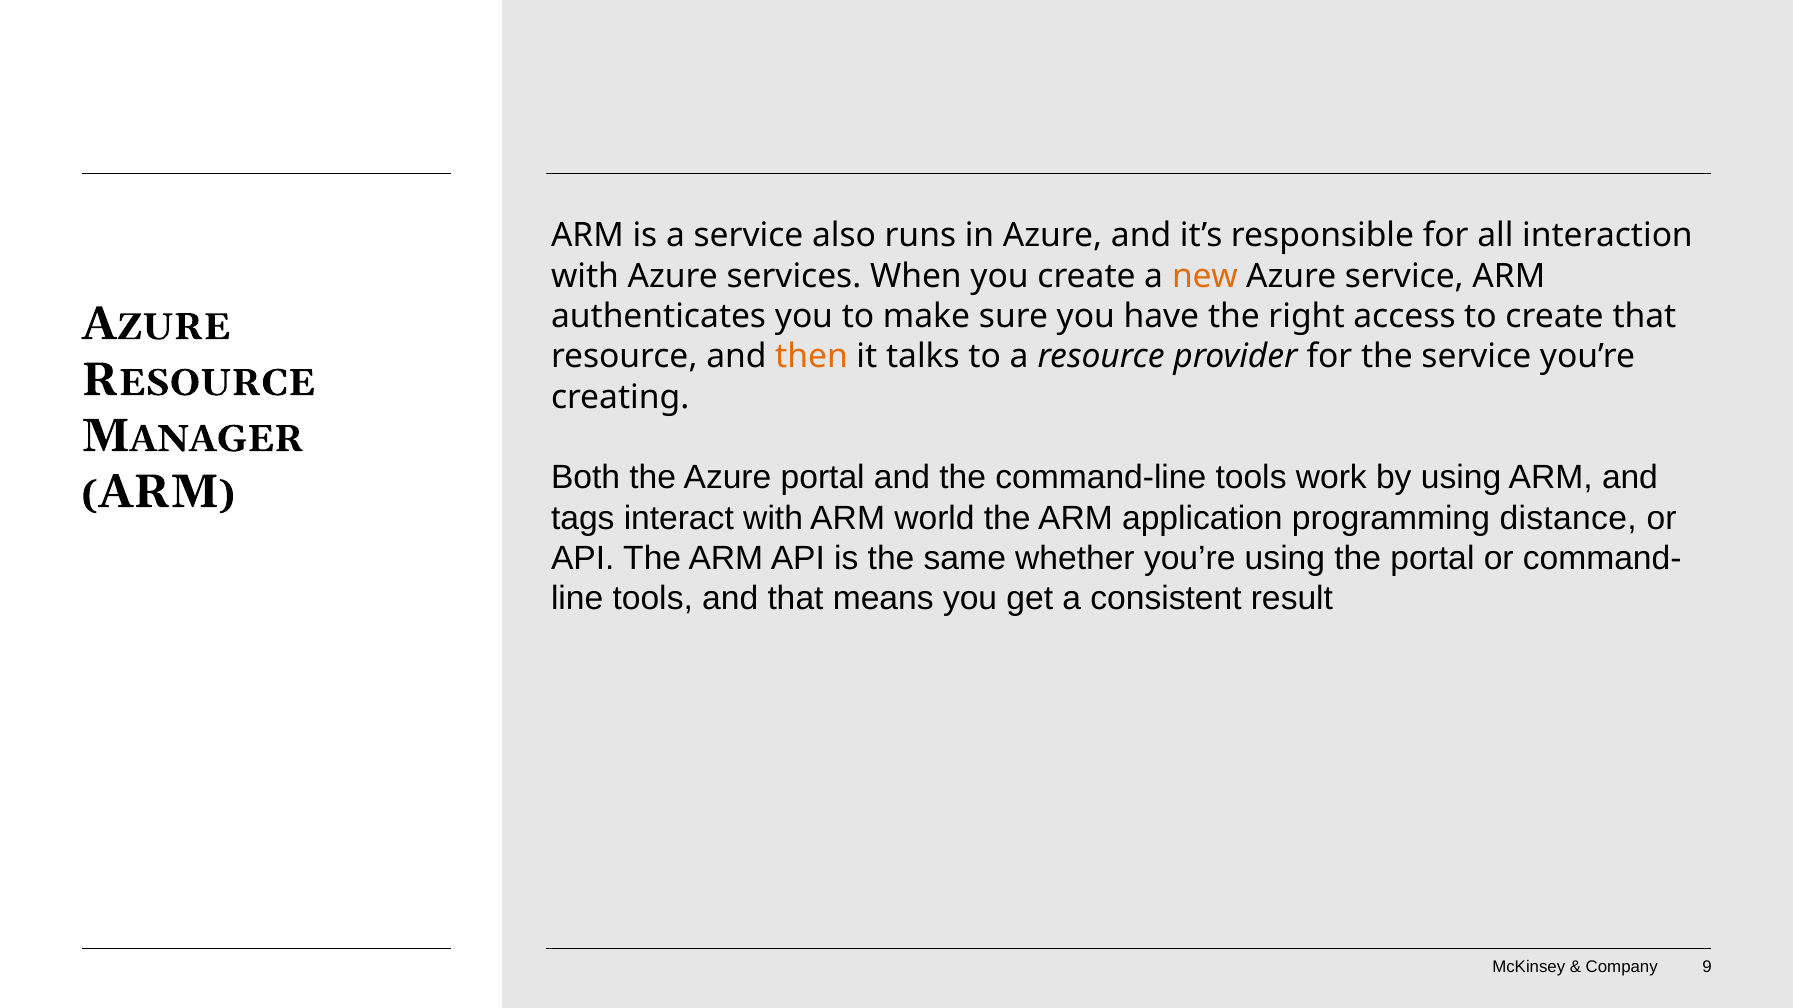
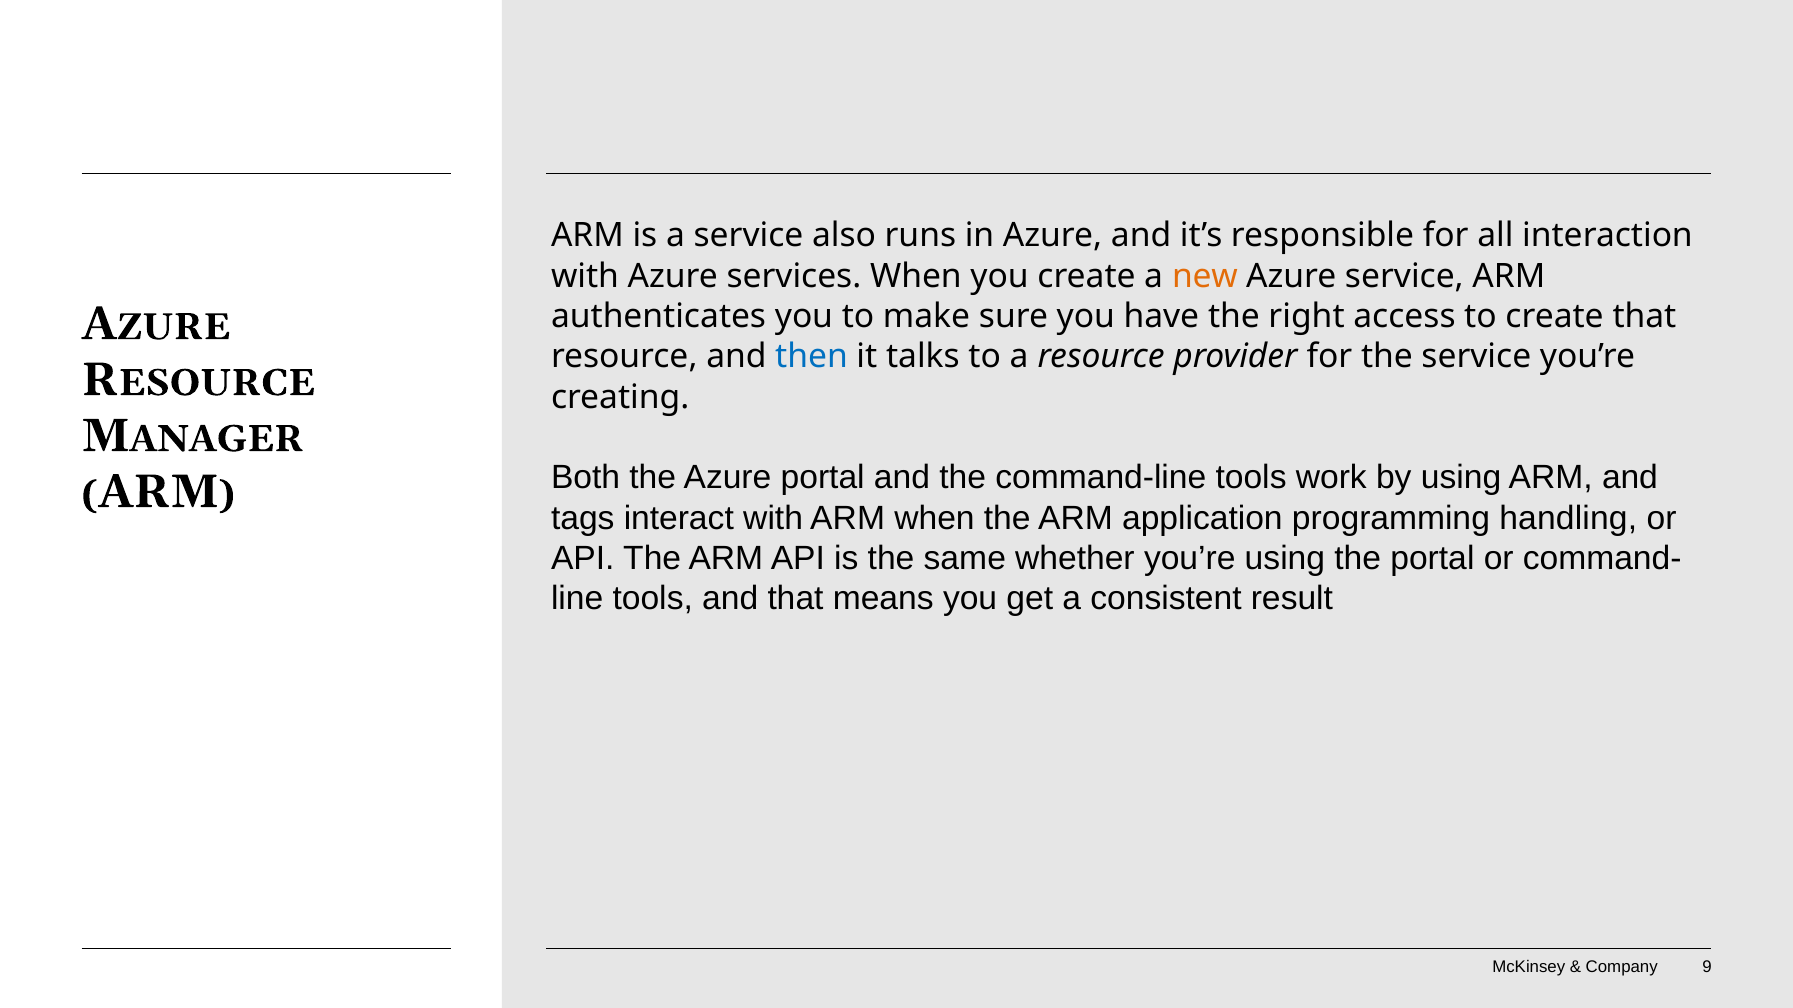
then colour: orange -> blue
ARM world: world -> when
distance: distance -> handling
